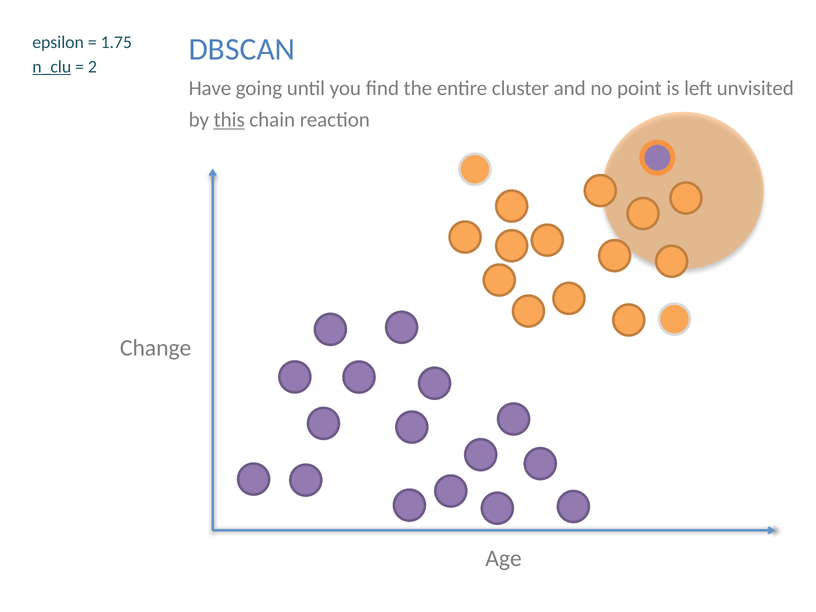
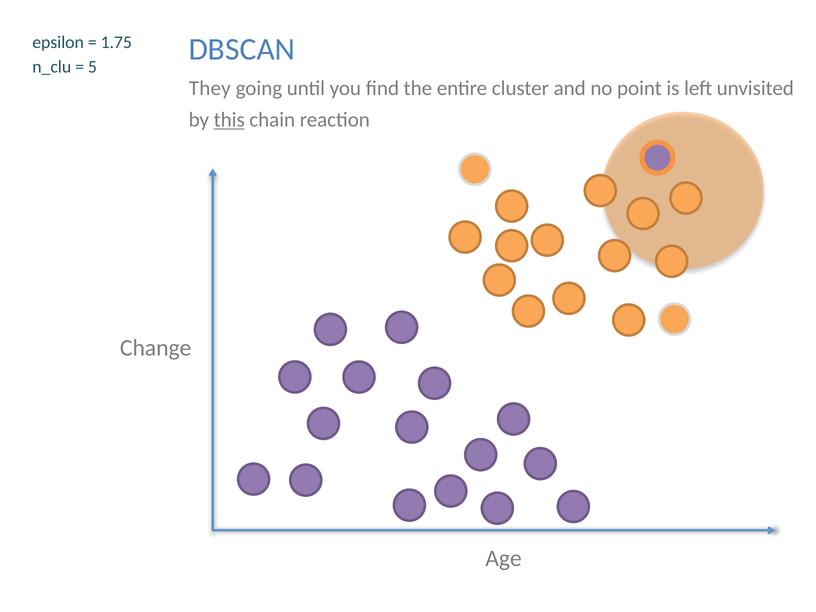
n_clu underline: present -> none
2: 2 -> 5
Have: Have -> They
